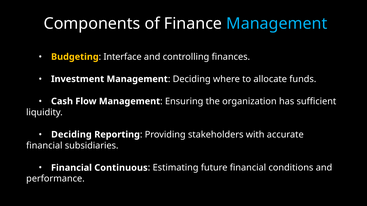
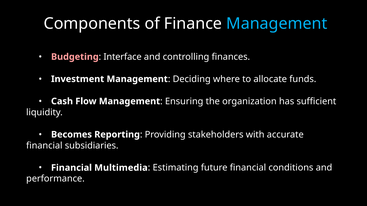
Budgeting colour: yellow -> pink
Deciding at (71, 135): Deciding -> Becomes
Continuous: Continuous -> Multimedia
